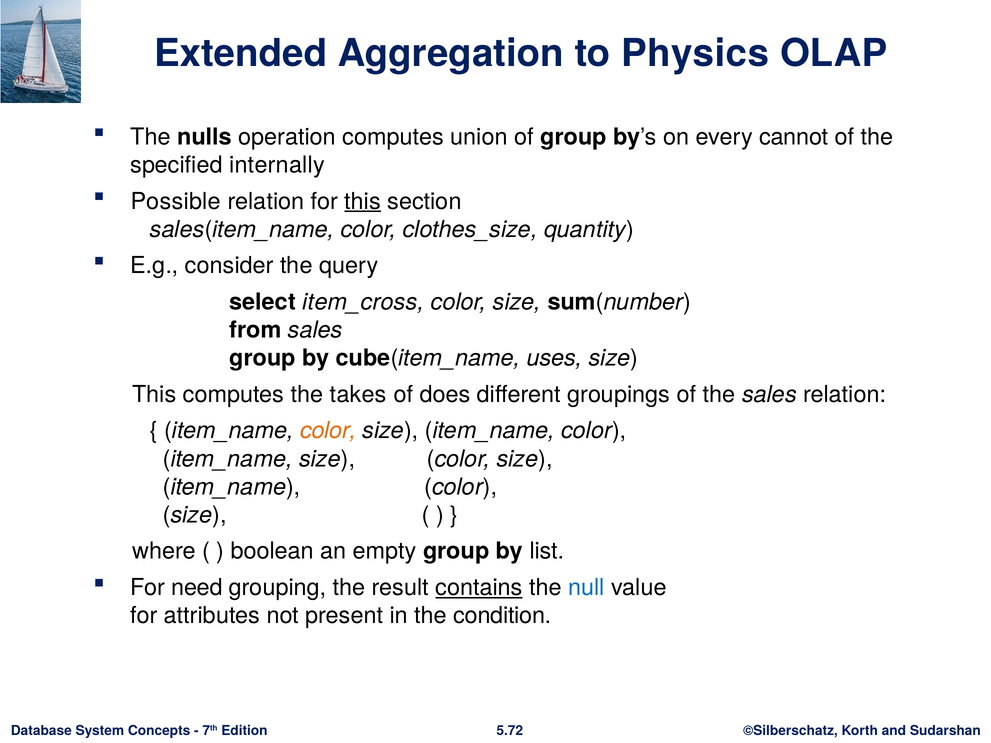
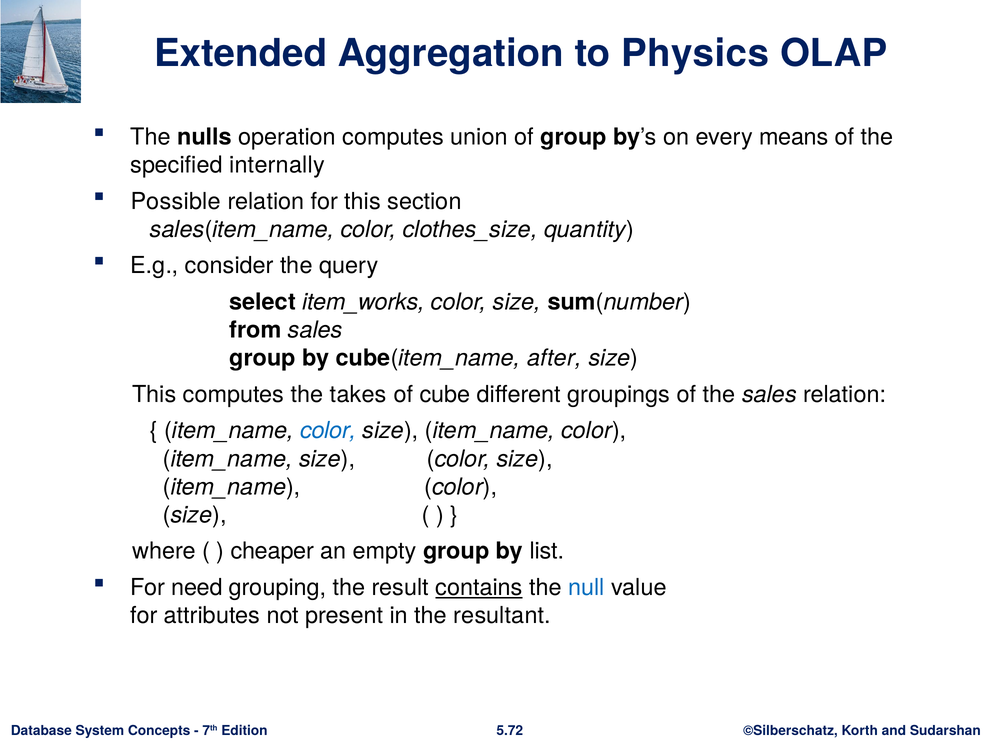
cannot: cannot -> means
this at (363, 201) underline: present -> none
item_cross: item_cross -> item_works
uses: uses -> after
does: does -> cube
color at (328, 431) colour: orange -> blue
boolean: boolean -> cheaper
condition: condition -> resultant
